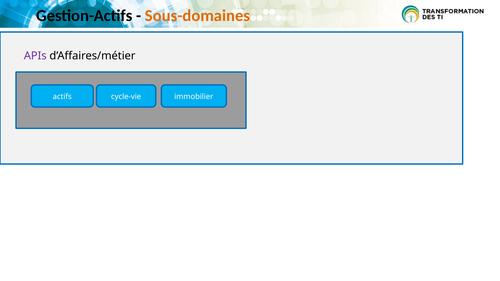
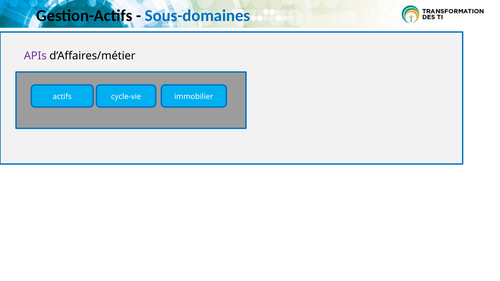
Sous-domaines colour: orange -> blue
